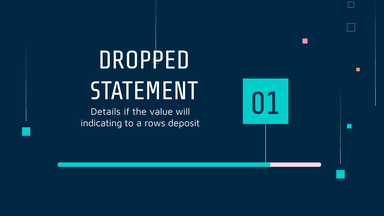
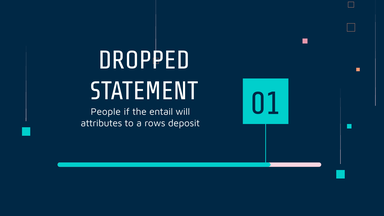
Details: Details -> People
value: value -> entail
indicating: indicating -> attributes
